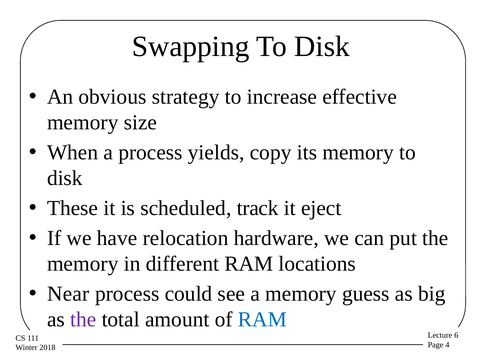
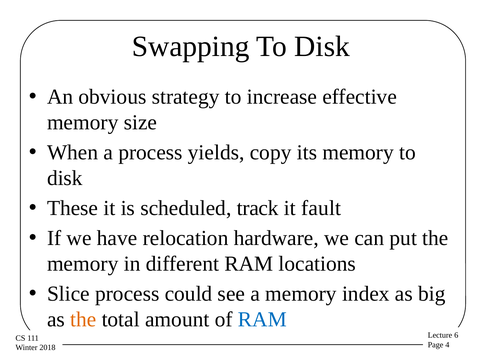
eject: eject -> fault
Near: Near -> Slice
guess: guess -> index
the at (83, 320) colour: purple -> orange
